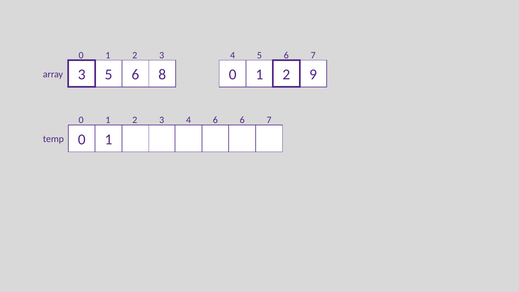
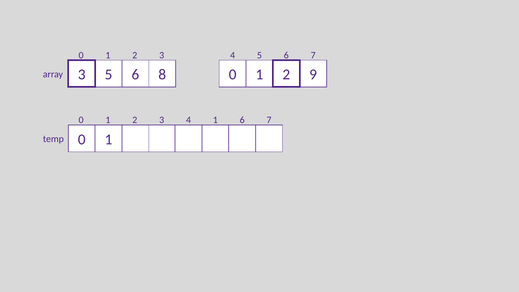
4 6: 6 -> 1
